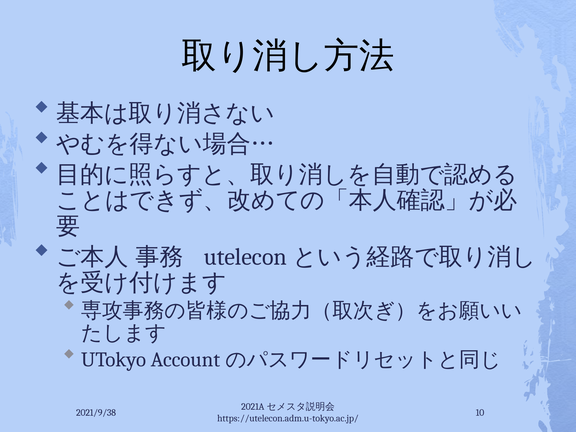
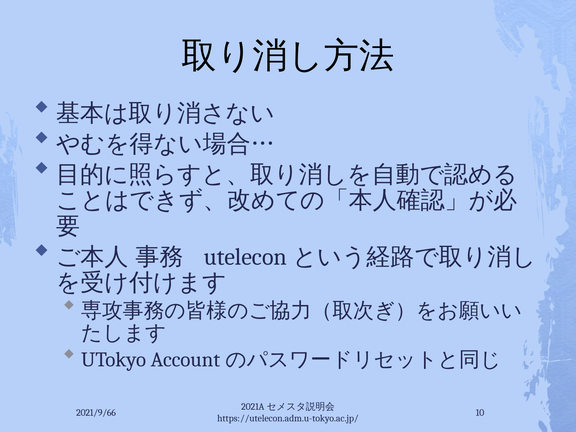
2021/9/38: 2021/9/38 -> 2021/9/66
